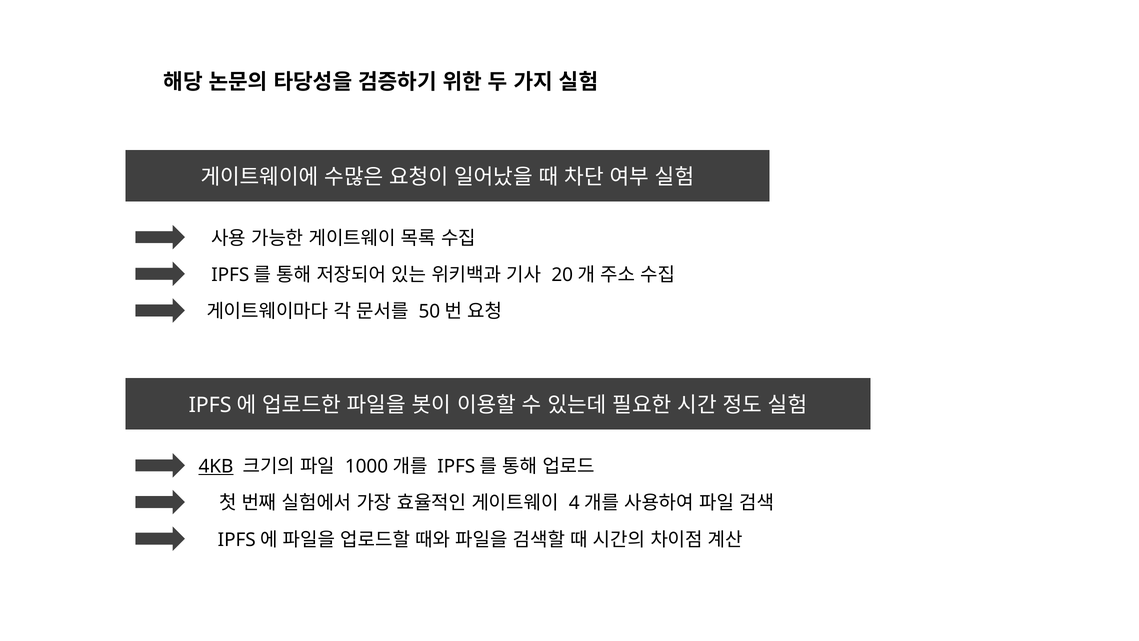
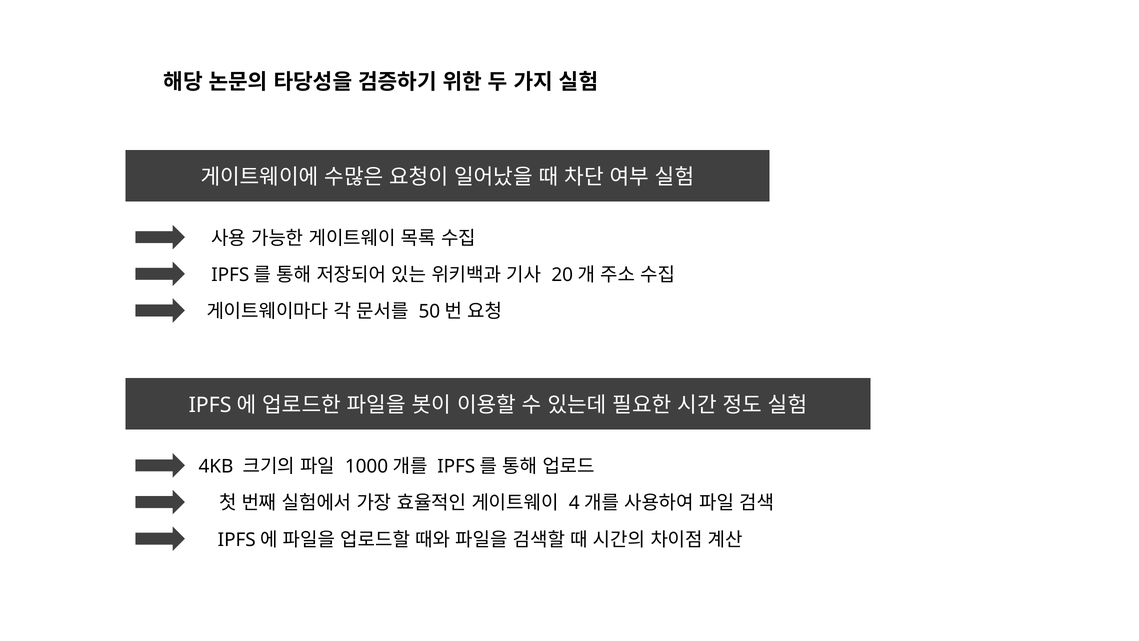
4KB underline: present -> none
